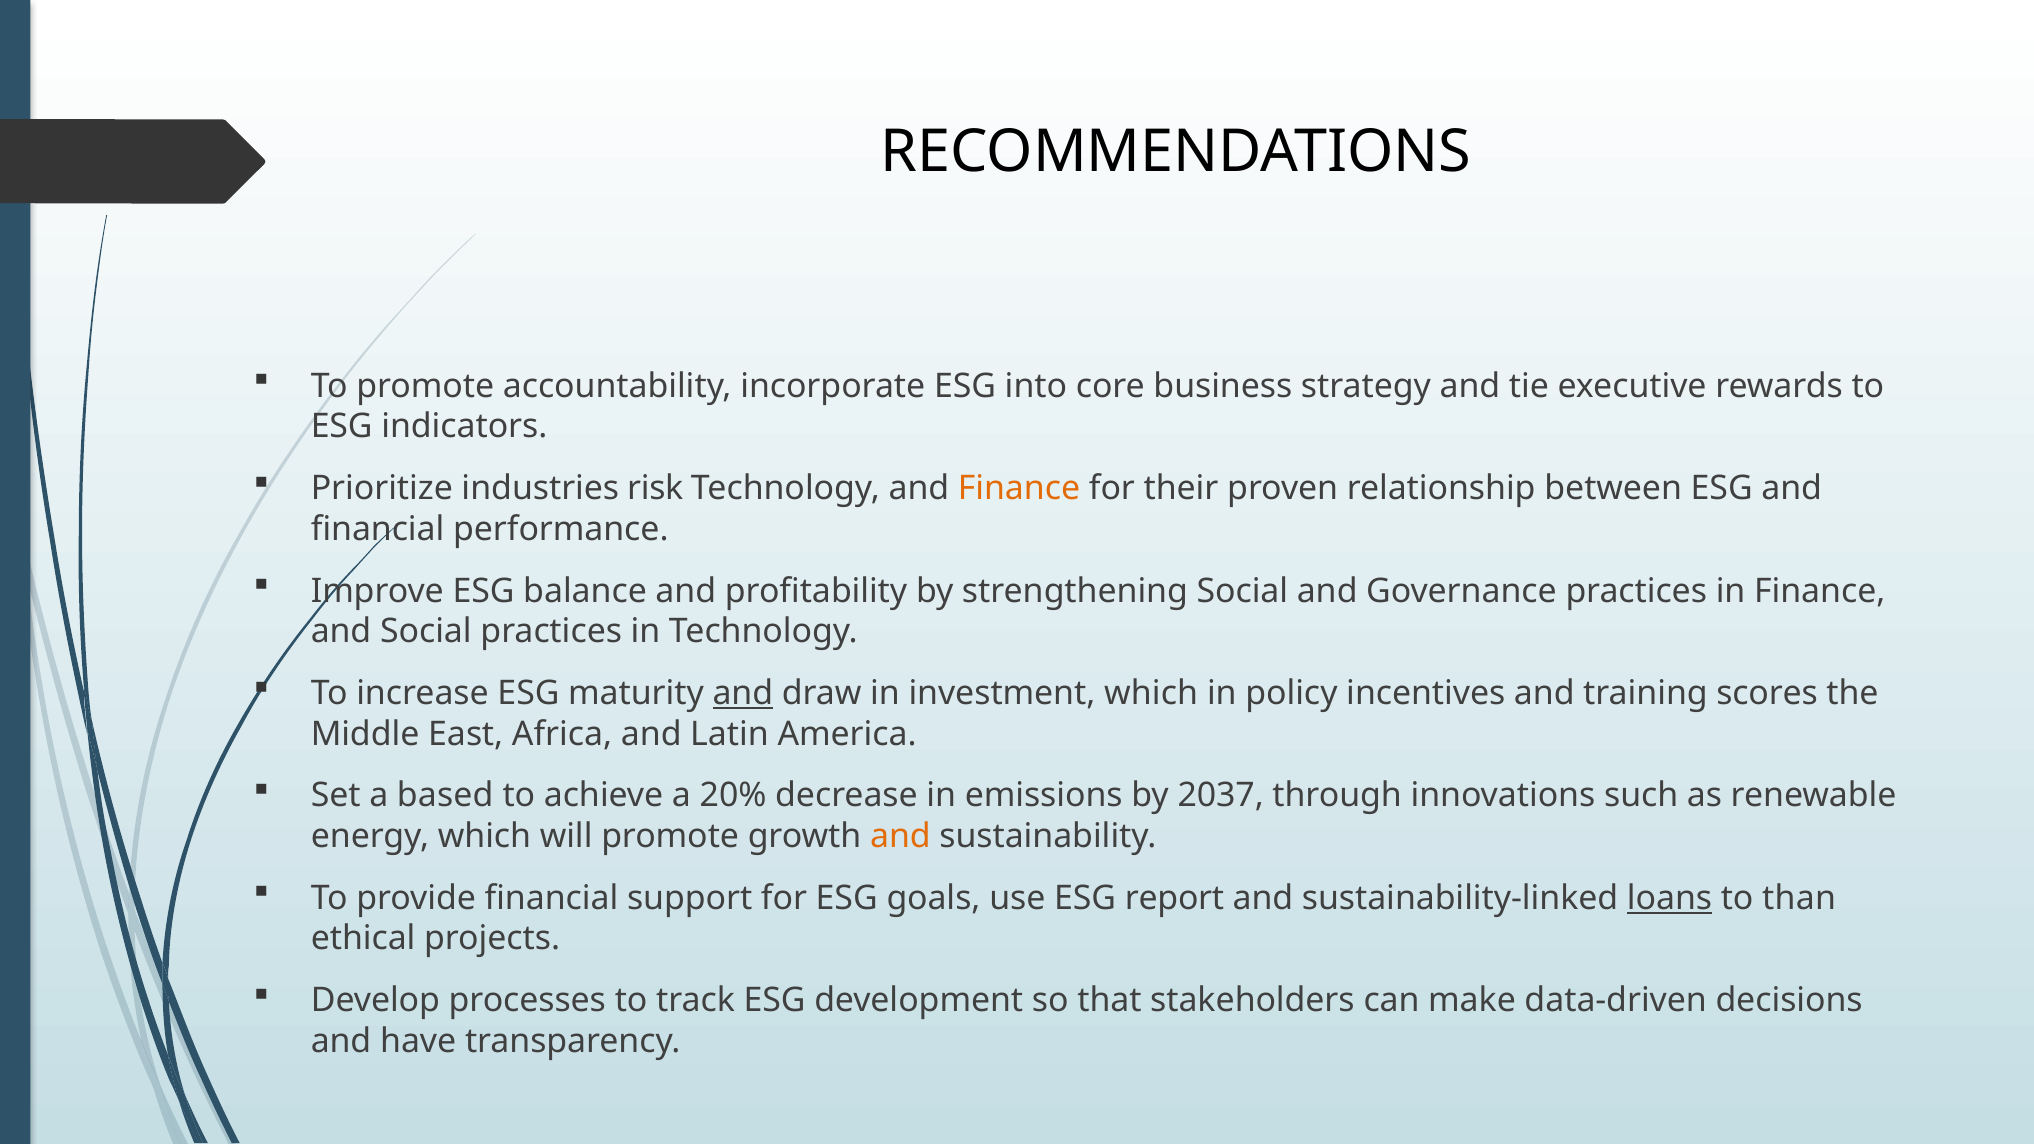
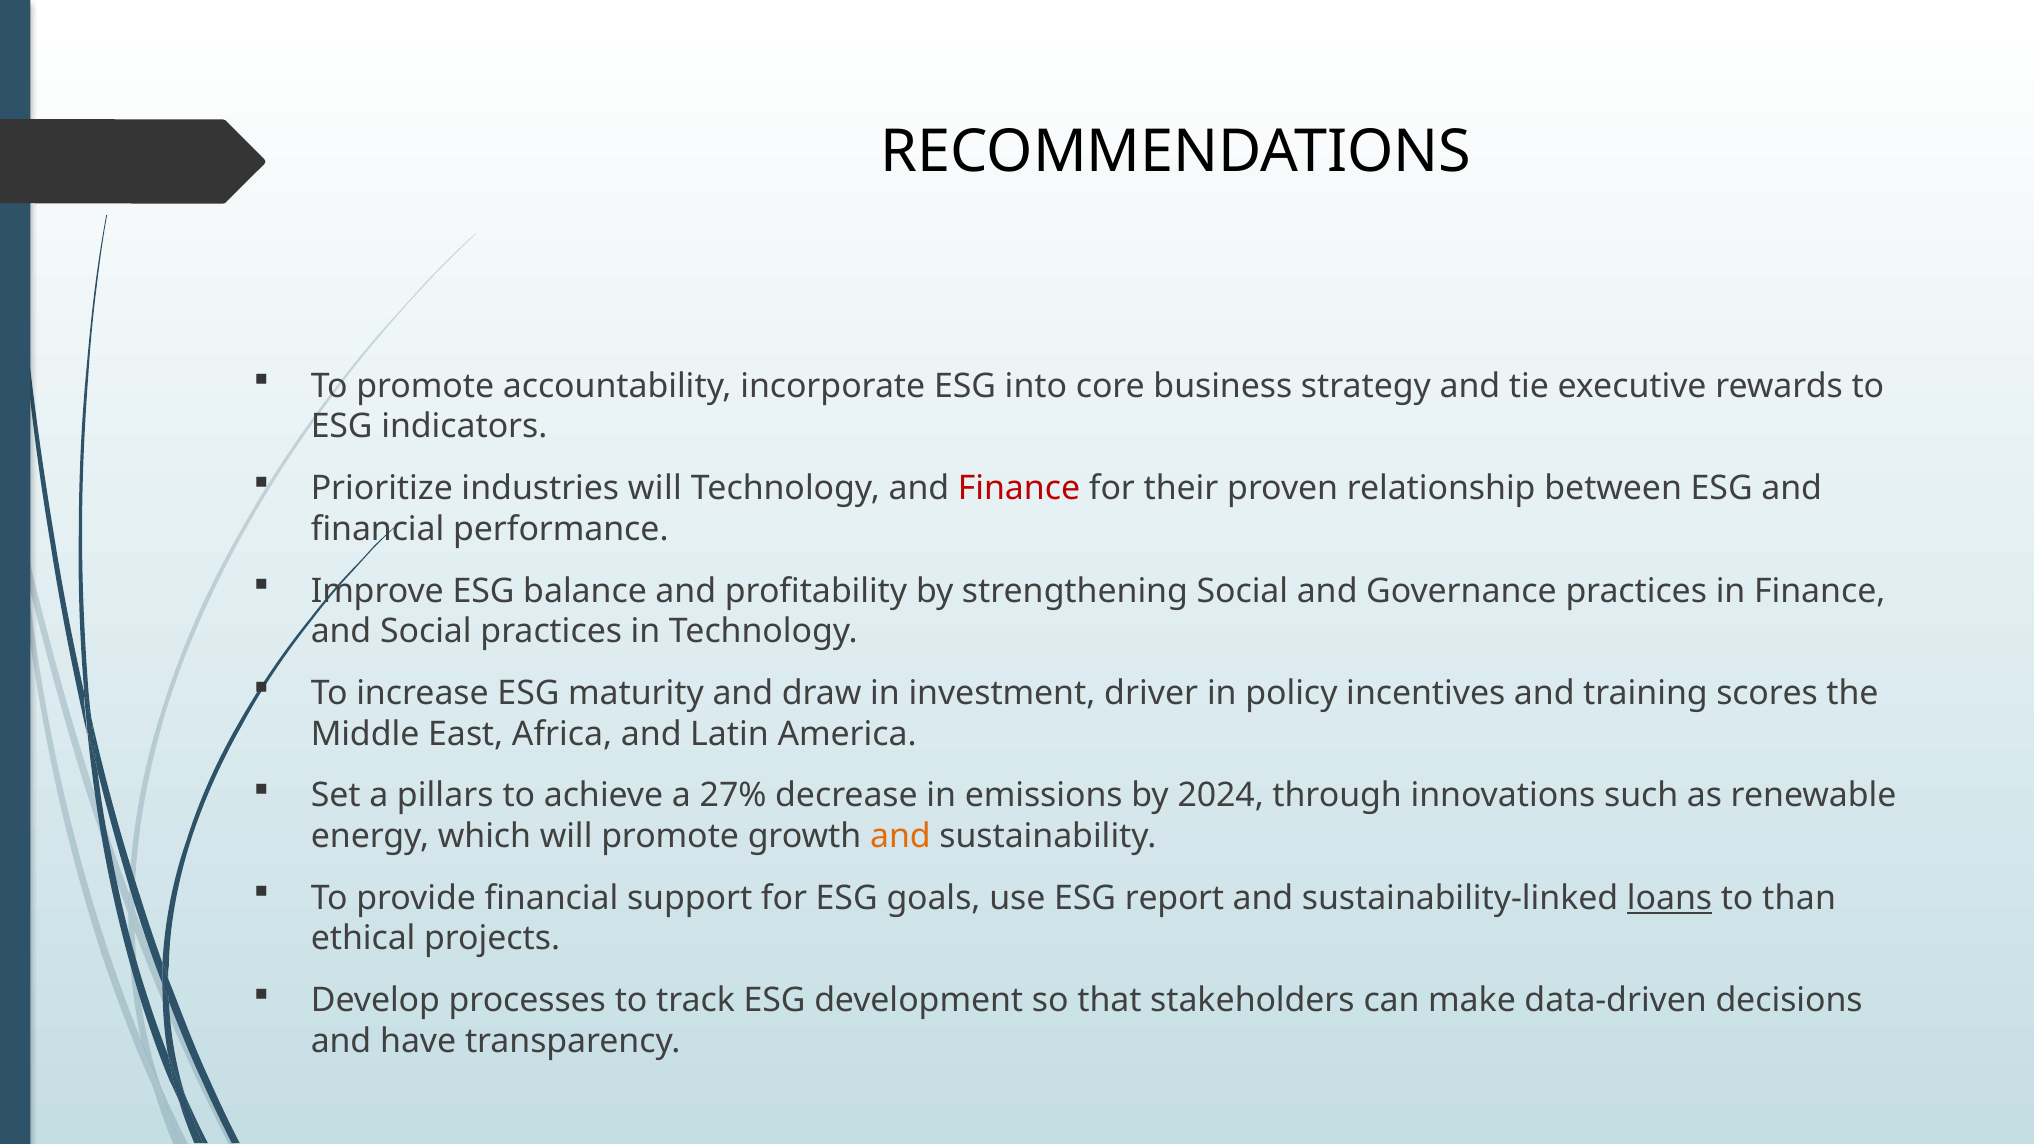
industries risk: risk -> will
Finance at (1019, 489) colour: orange -> red
and at (743, 693) underline: present -> none
investment which: which -> driver
based: based -> pillars
20%: 20% -> 27%
2037: 2037 -> 2024
